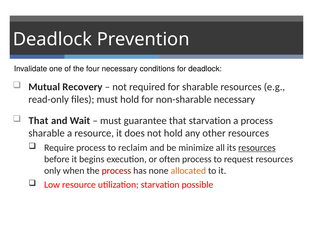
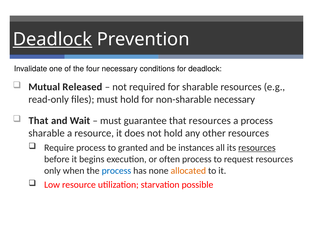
Deadlock at (53, 39) underline: none -> present
Recovery: Recovery -> Released
that starvation: starvation -> resources
reclaim: reclaim -> granted
minimize: minimize -> instances
process at (116, 170) colour: red -> blue
